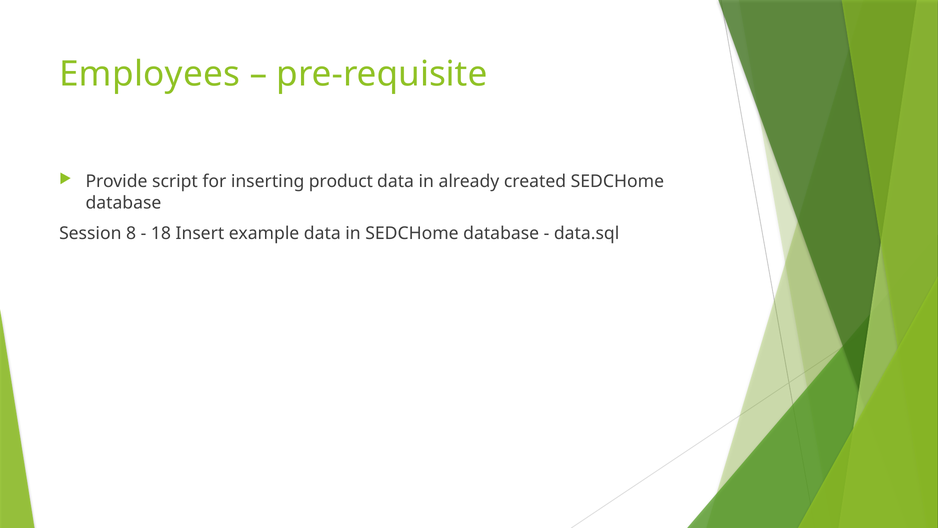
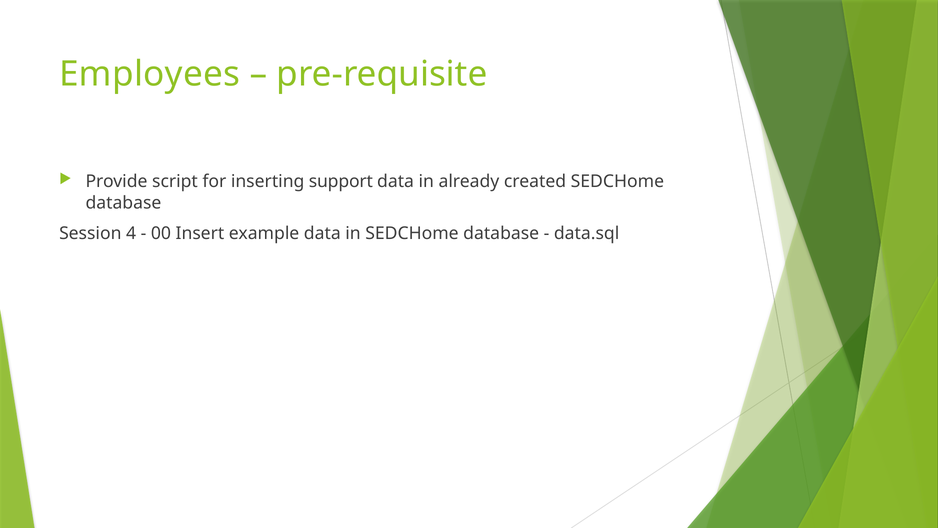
product: product -> support
8: 8 -> 4
18: 18 -> 00
